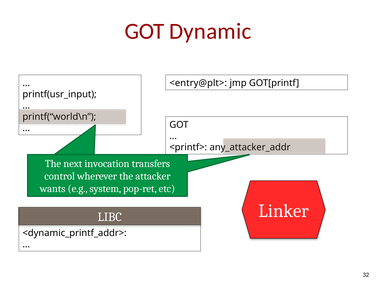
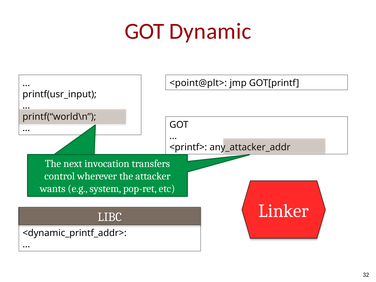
<entry@plt>: <entry@plt> -> <point@plt>
